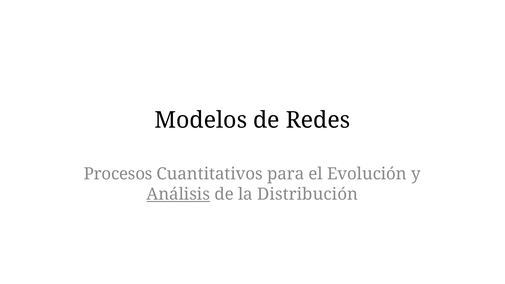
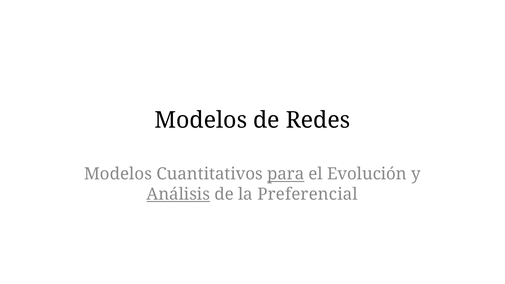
Procesos at (118, 174): Procesos -> Modelos
para underline: none -> present
Distribución: Distribución -> Preferencial
